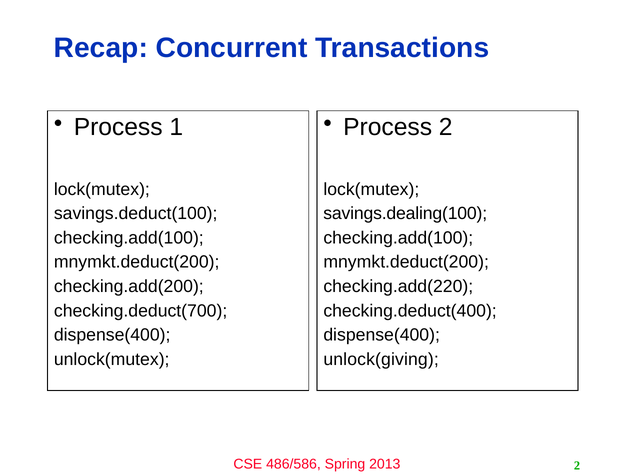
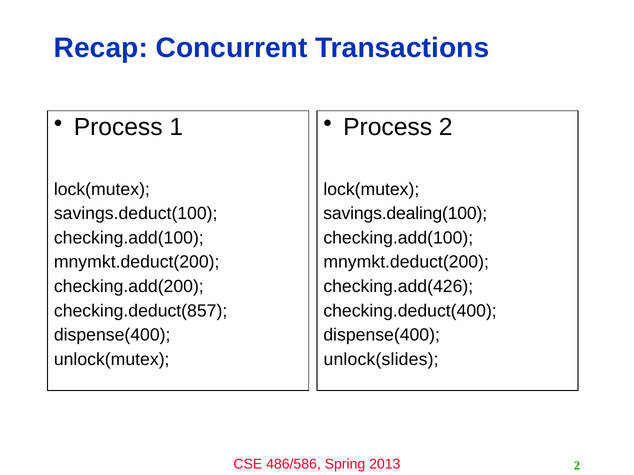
checking.add(220: checking.add(220 -> checking.add(426
checking.deduct(700: checking.deduct(700 -> checking.deduct(857
unlock(giving: unlock(giving -> unlock(slides
